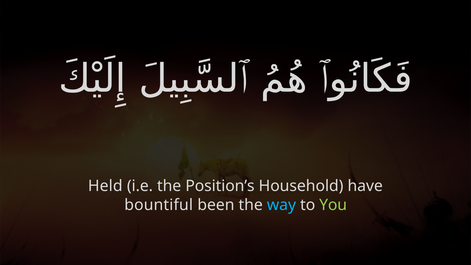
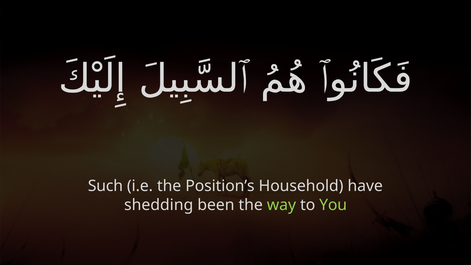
Held: Held -> Such
bountiful: bountiful -> shedding
way colour: light blue -> light green
